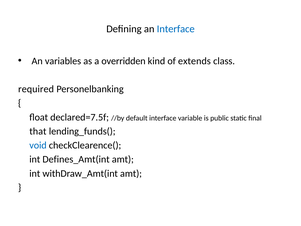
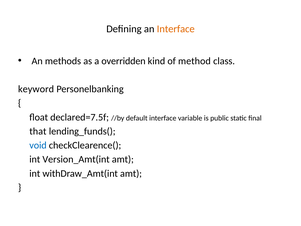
Interface at (176, 29) colour: blue -> orange
variables: variables -> methods
extends: extends -> method
required: required -> keyword
Defines_Amt(int: Defines_Amt(int -> Version_Amt(int
